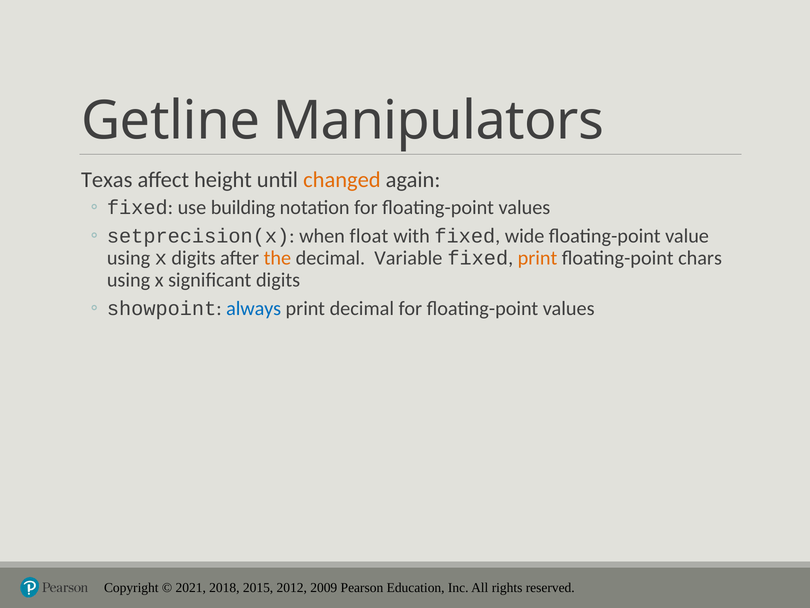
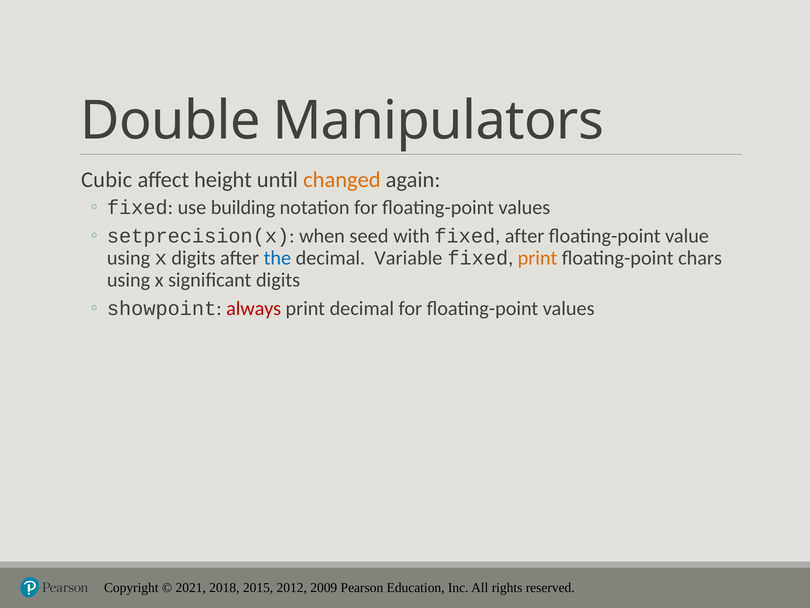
Getline: Getline -> Double
Texas: Texas -> Cubic
float: float -> seed
fixed wide: wide -> after
the colour: orange -> blue
always colour: blue -> red
